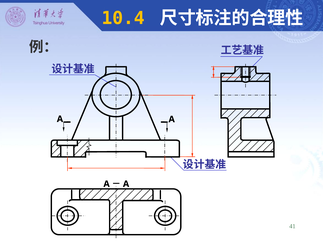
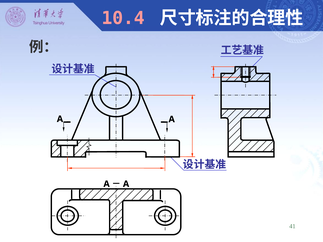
10.4 colour: yellow -> pink
